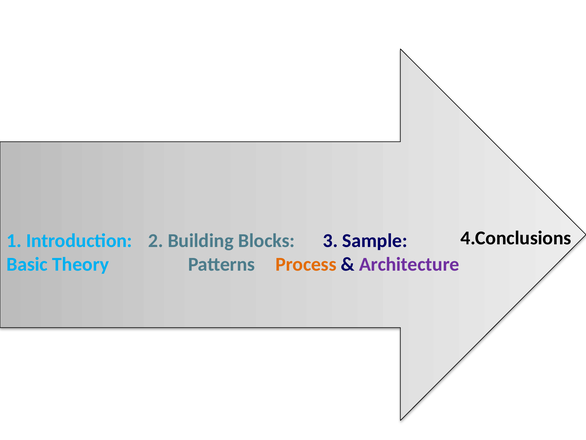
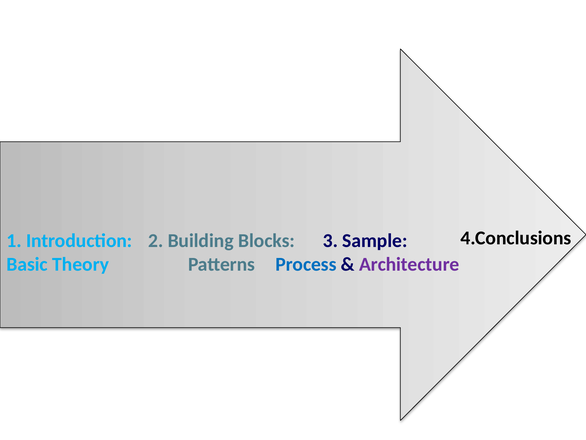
Process colour: orange -> blue
